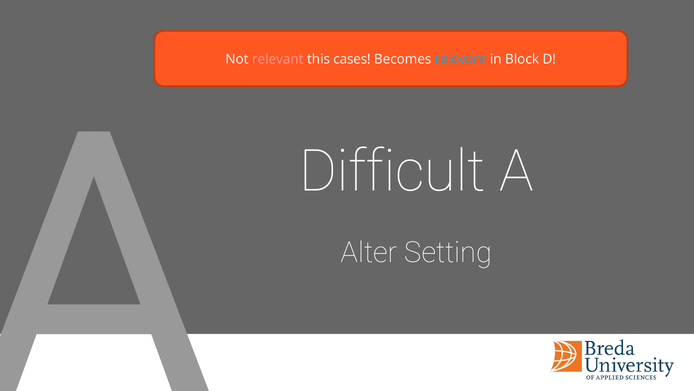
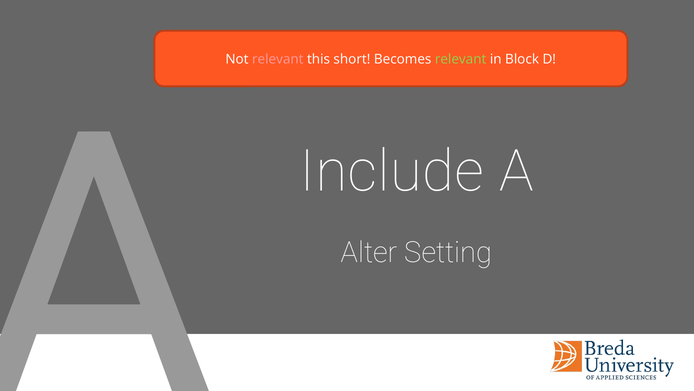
cases: cases -> short
relevant at (461, 59) colour: light blue -> light green
Difficult: Difficult -> Include
